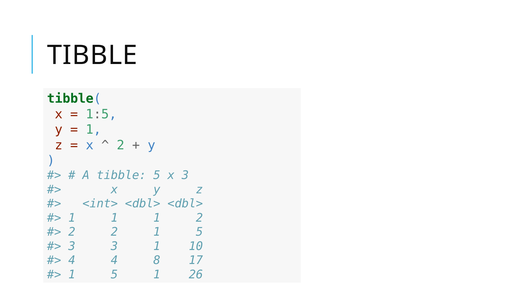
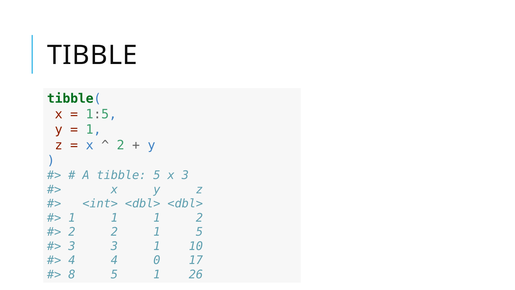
8: 8 -> 0
1 at (72, 274): 1 -> 8
